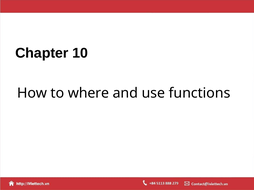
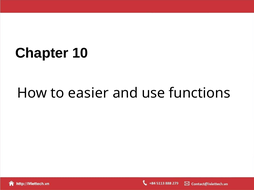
where: where -> easier
